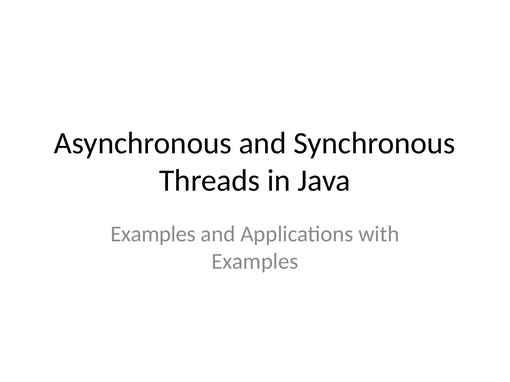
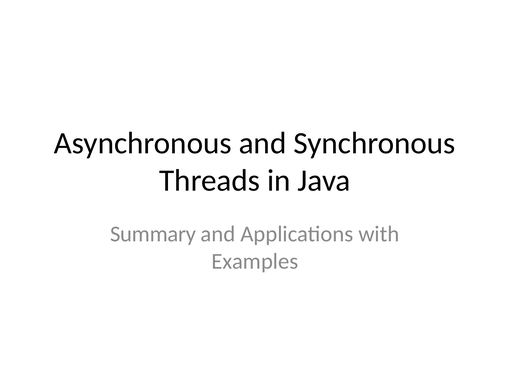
Examples at (153, 234): Examples -> Summary
